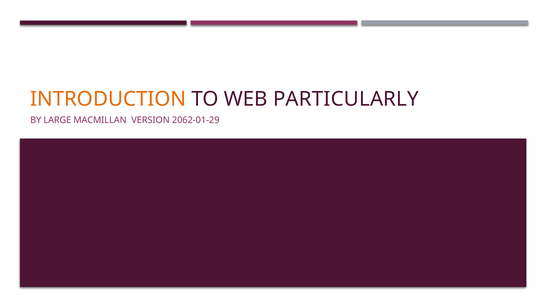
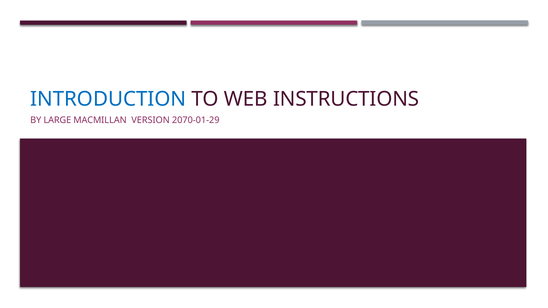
INTRODUCTION colour: orange -> blue
PARTICULARLY: PARTICULARLY -> INSTRUCTIONS
2062-01-29: 2062-01-29 -> 2070-01-29
